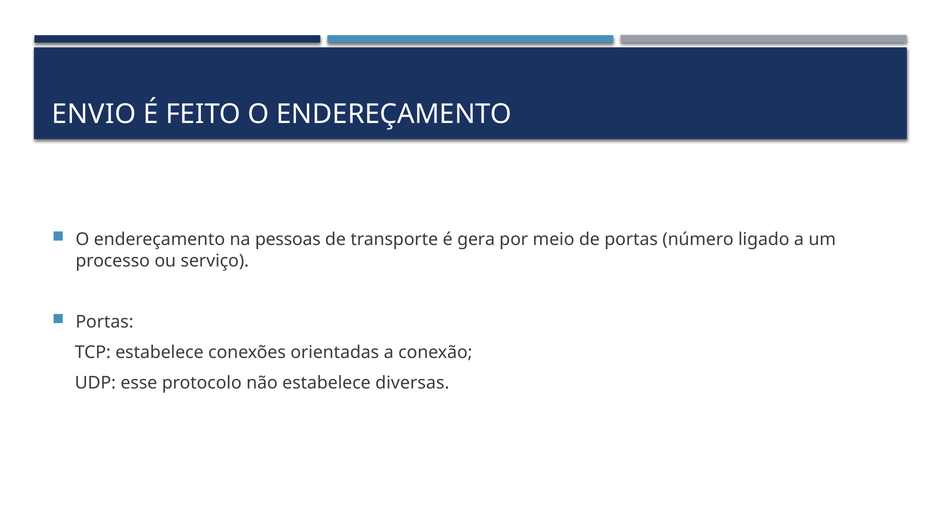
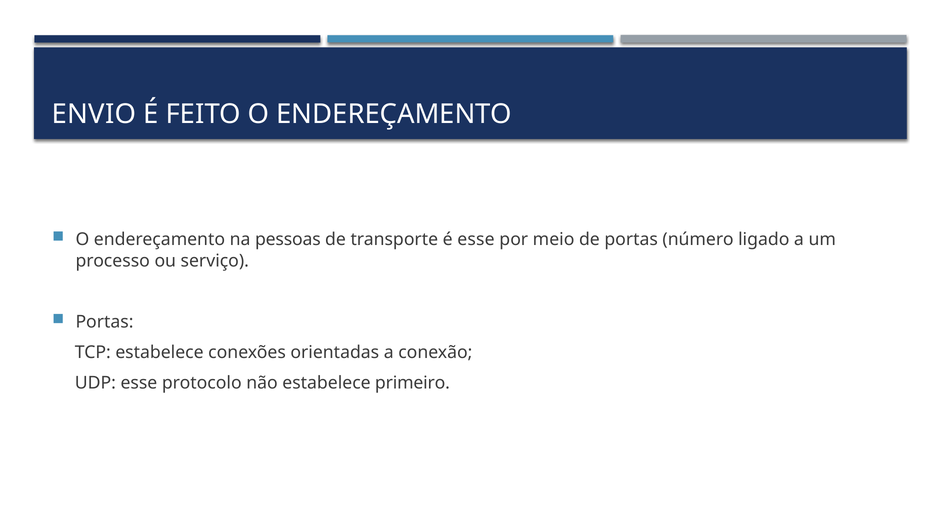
é gera: gera -> esse
diversas: diversas -> primeiro
